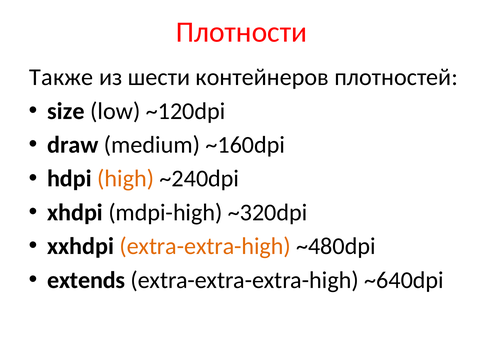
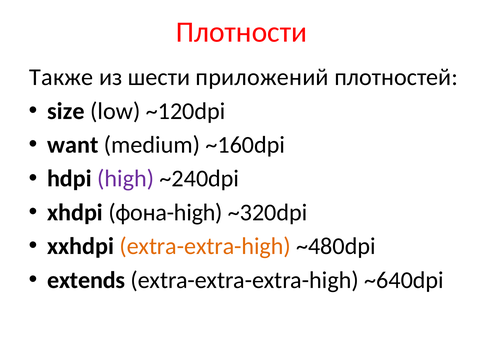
контейнеров: контейнеров -> приложений
draw: draw -> want
high colour: orange -> purple
mdpi-high: mdpi-high -> фона-high
